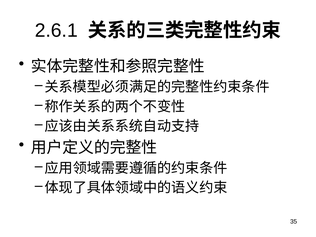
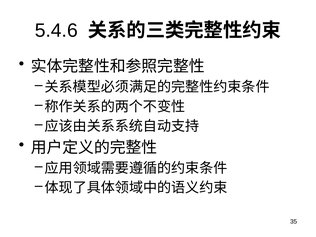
2.6.1: 2.6.1 -> 5.4.6
